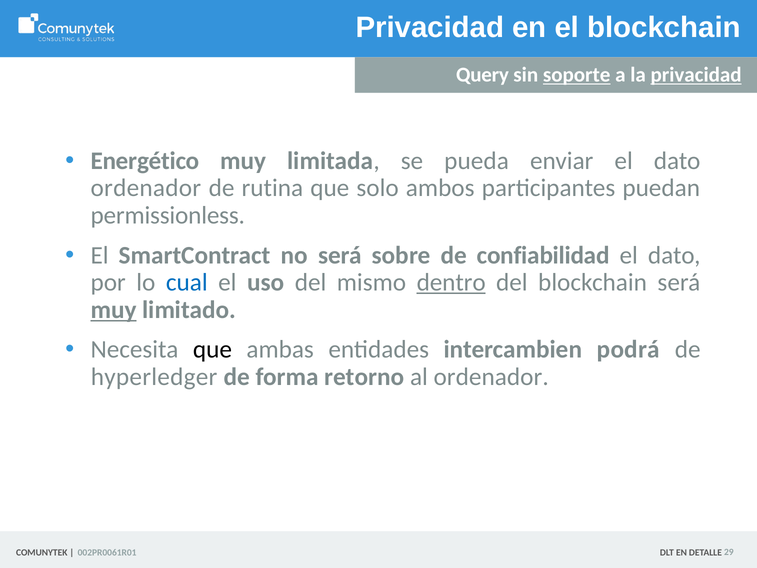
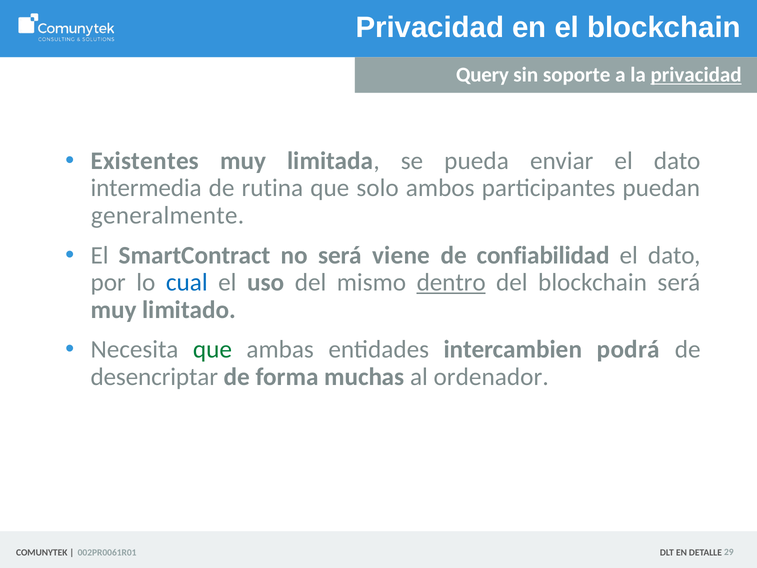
soporte underline: present -> none
Energético: Energético -> Existentes
ordenador at (146, 188): ordenador -> intermedia
permissionless: permissionless -> generalmente
sobre: sobre -> viene
muy at (114, 310) underline: present -> none
que at (212, 349) colour: black -> green
hyperledger: hyperledger -> desencriptar
retorno: retorno -> muchas
